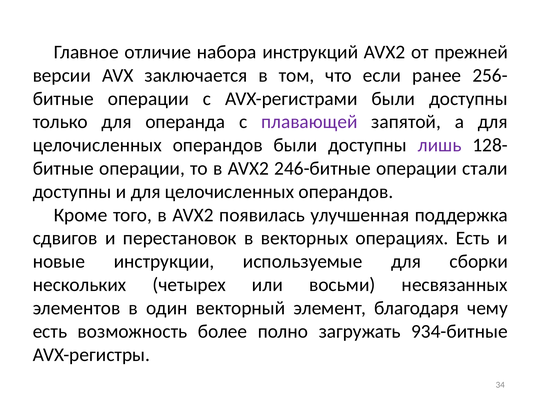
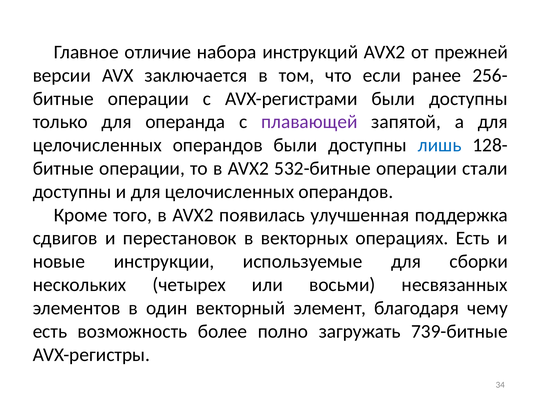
лишь colour: purple -> blue
246-битные: 246-битные -> 532-битные
934-битные: 934-битные -> 739-битные
